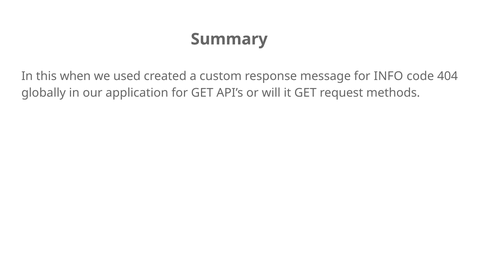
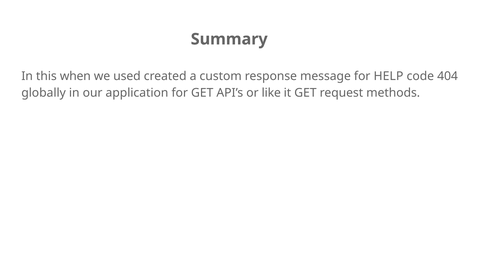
INFO: INFO -> HELP
will: will -> like
